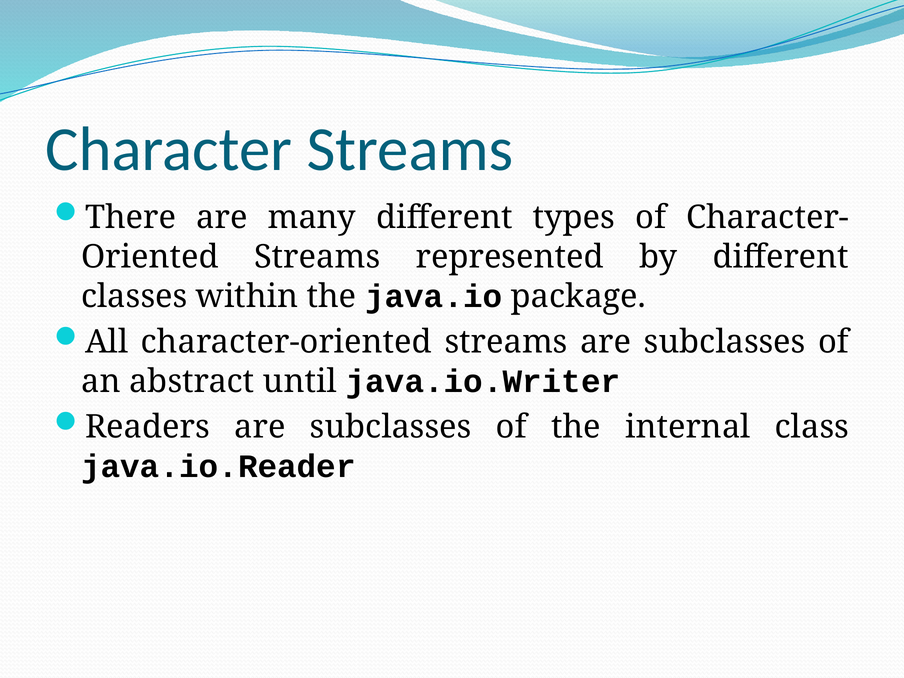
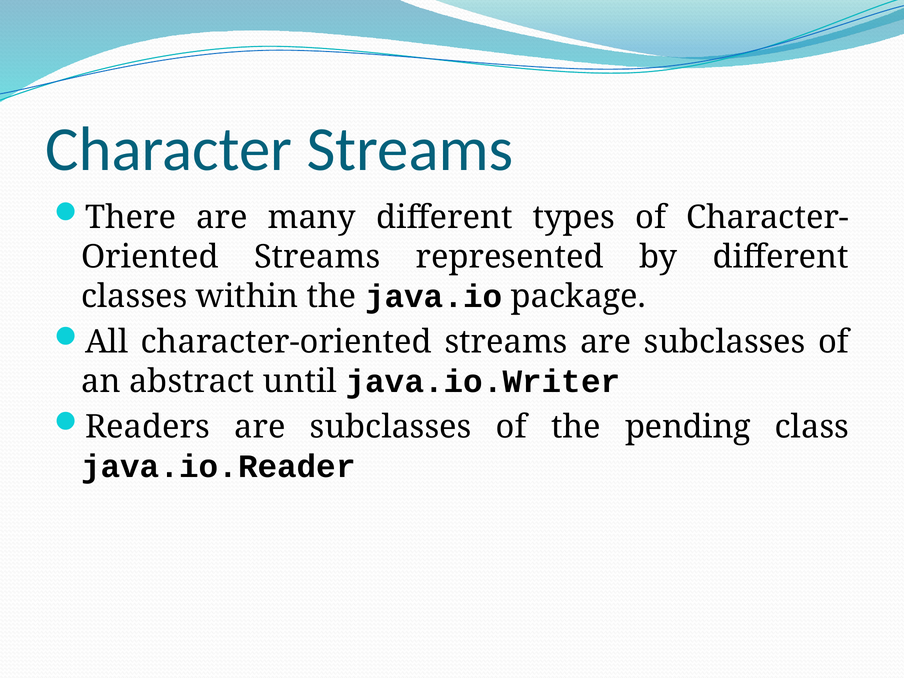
internal: internal -> pending
